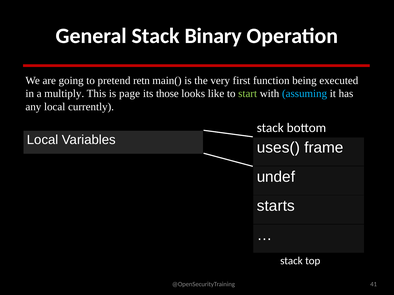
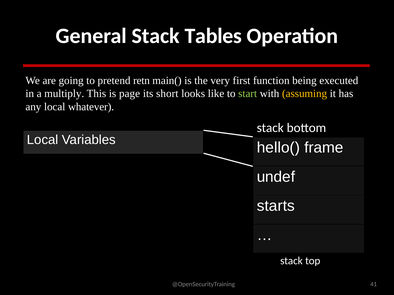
Binary: Binary -> Tables
those: those -> short
assuming colour: light blue -> yellow
currently: currently -> whatever
uses(: uses( -> hello(
